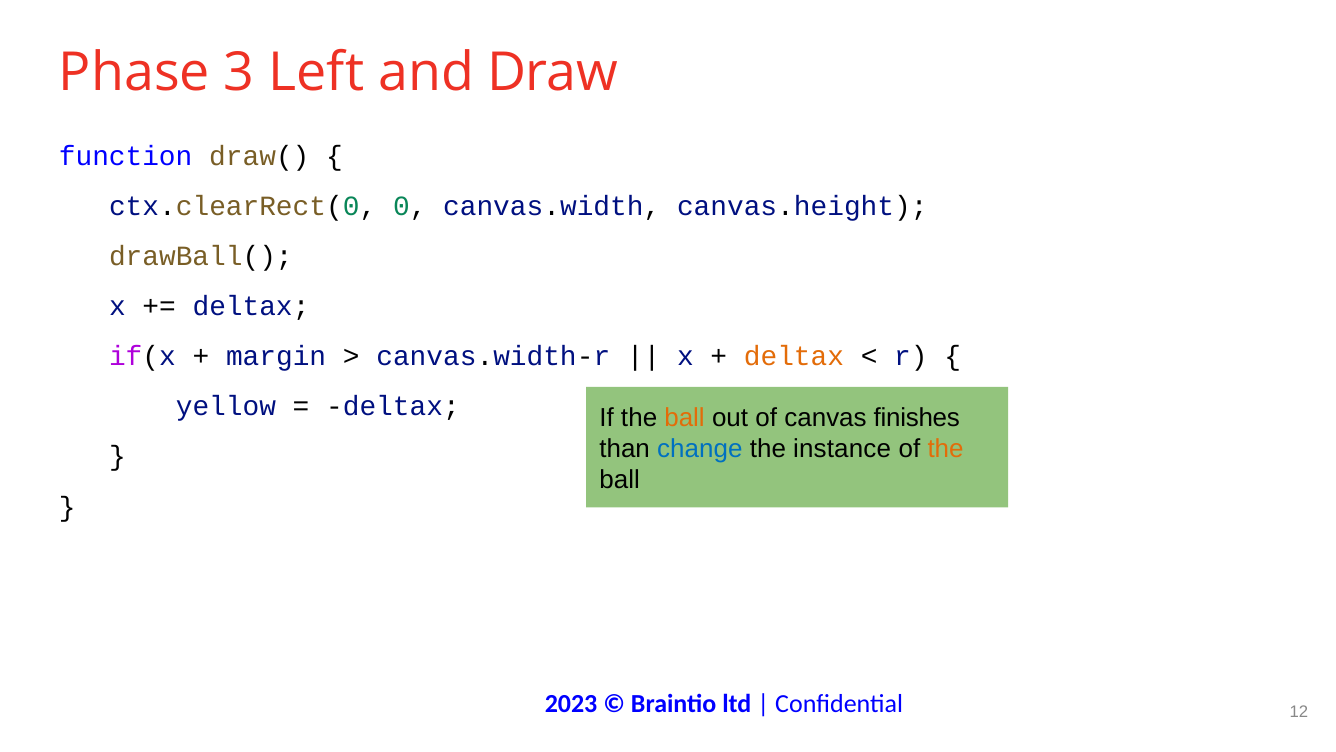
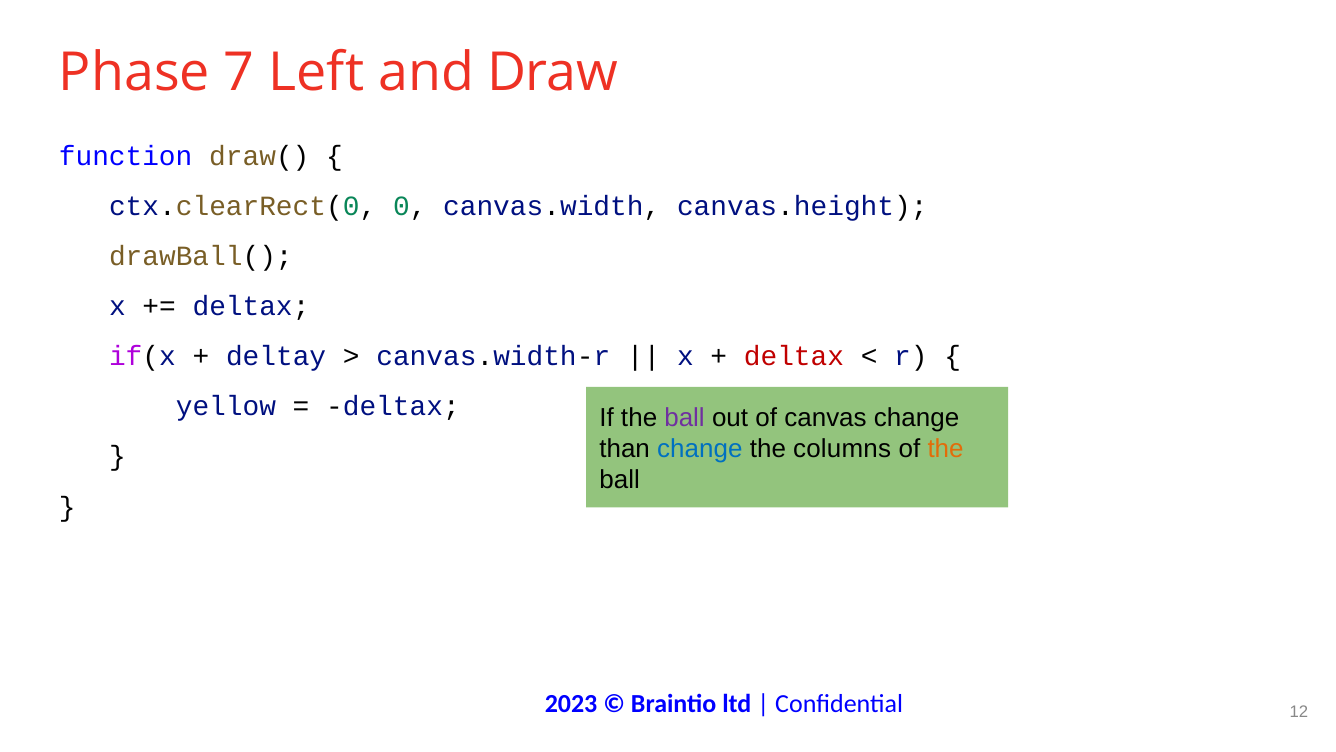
3: 3 -> 7
margin: margin -> deltay
deltax at (794, 356) colour: orange -> red
ball at (685, 418) colour: orange -> purple
canvas finishes: finishes -> change
instance: instance -> columns
